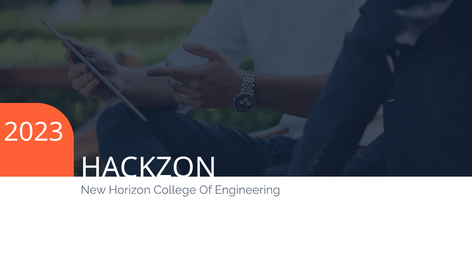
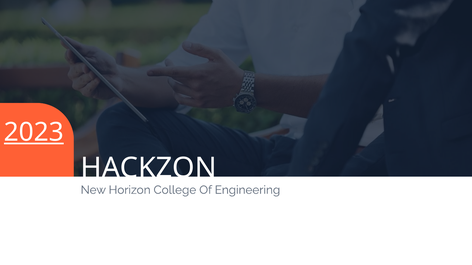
2023 underline: none -> present
